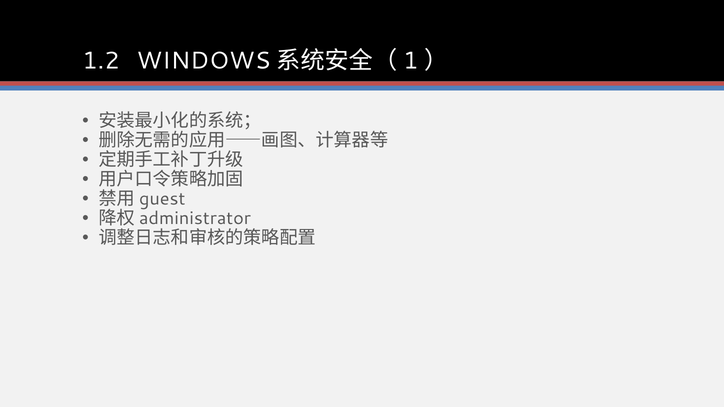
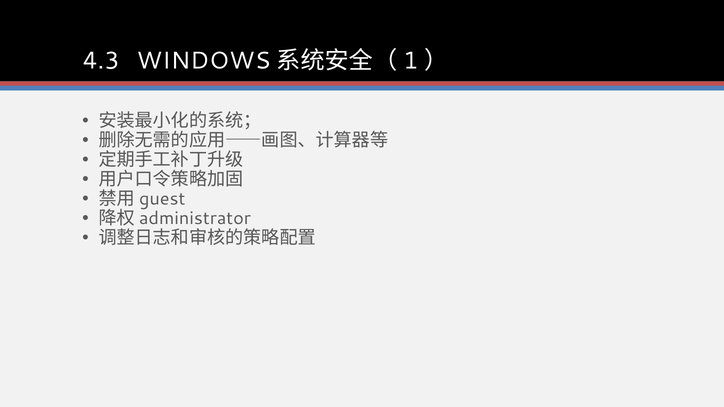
1.2: 1.2 -> 4.3
